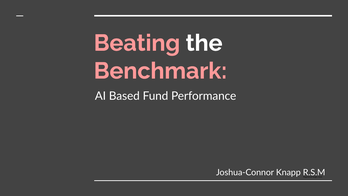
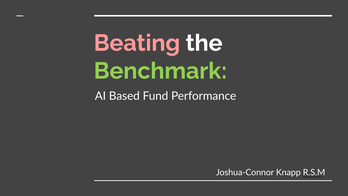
Benchmark colour: pink -> light green
